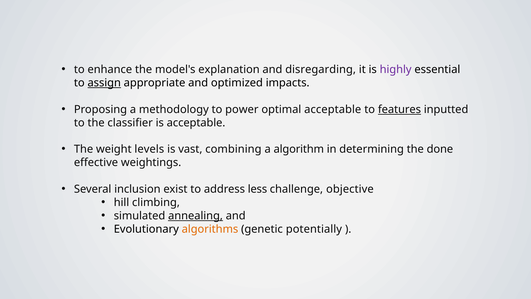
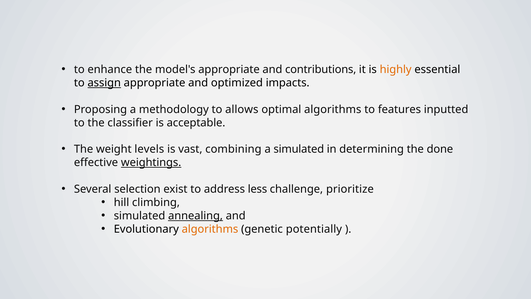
model's explanation: explanation -> appropriate
disregarding: disregarding -> contributions
highly colour: purple -> orange
power: power -> allows
optimal acceptable: acceptable -> algorithms
features underline: present -> none
a algorithm: algorithm -> simulated
weightings underline: none -> present
inclusion: inclusion -> selection
objective: objective -> prioritize
